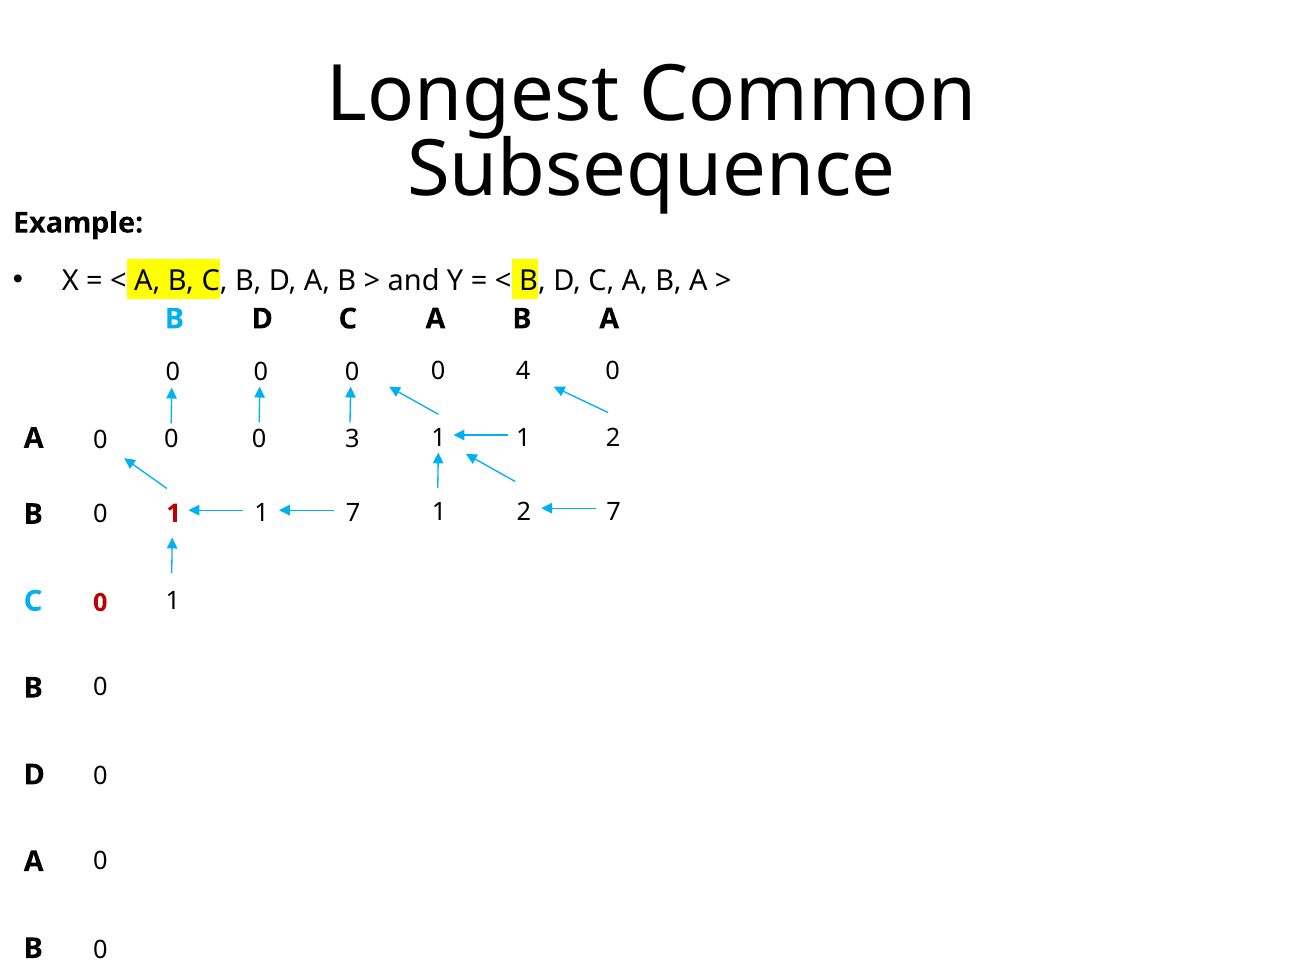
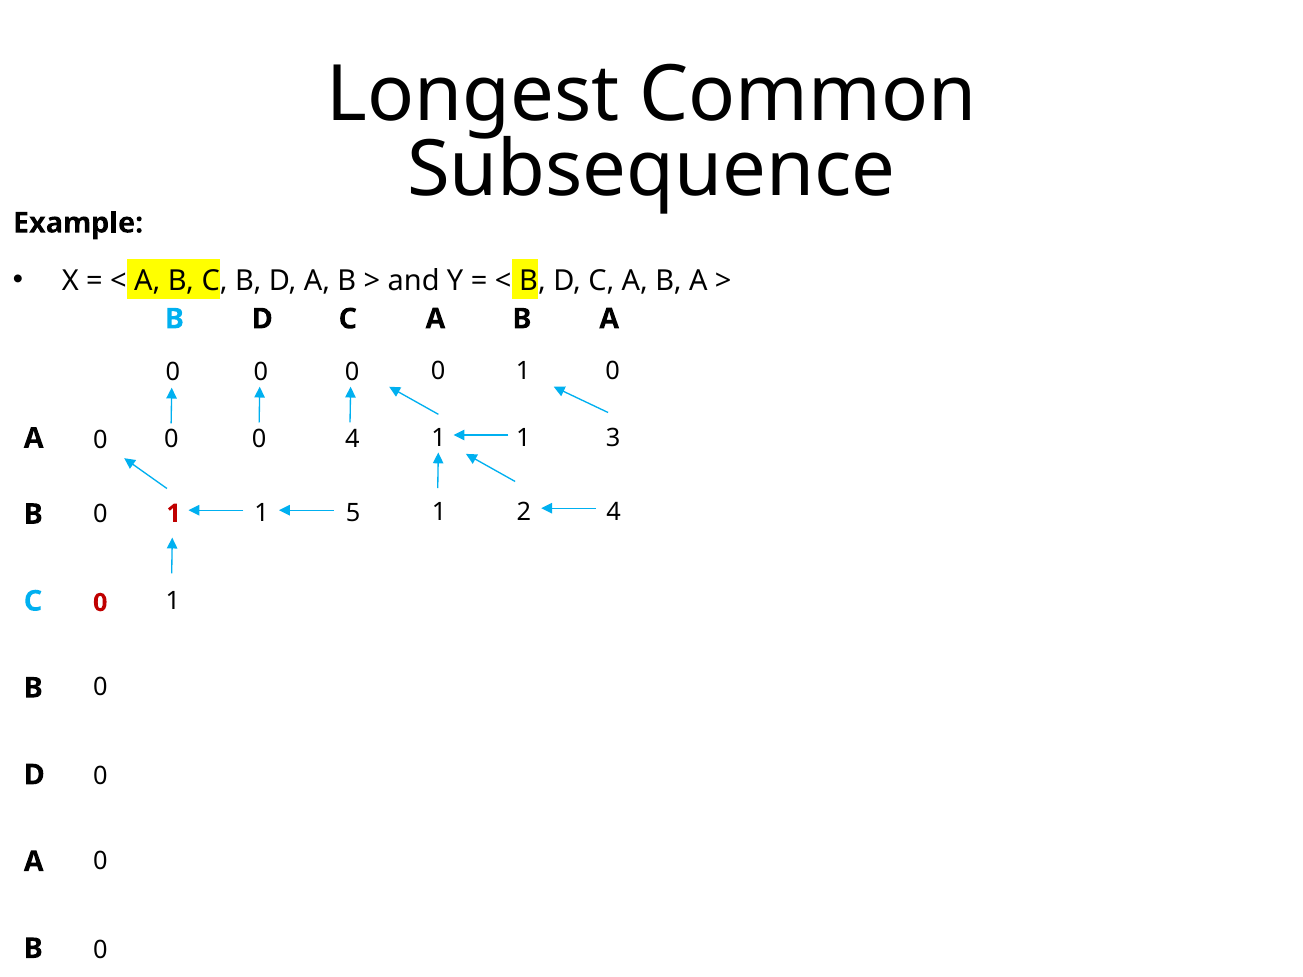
0 4: 4 -> 1
0 3: 3 -> 4
2 at (613, 438): 2 -> 3
1 7: 7 -> 5
2 7: 7 -> 4
